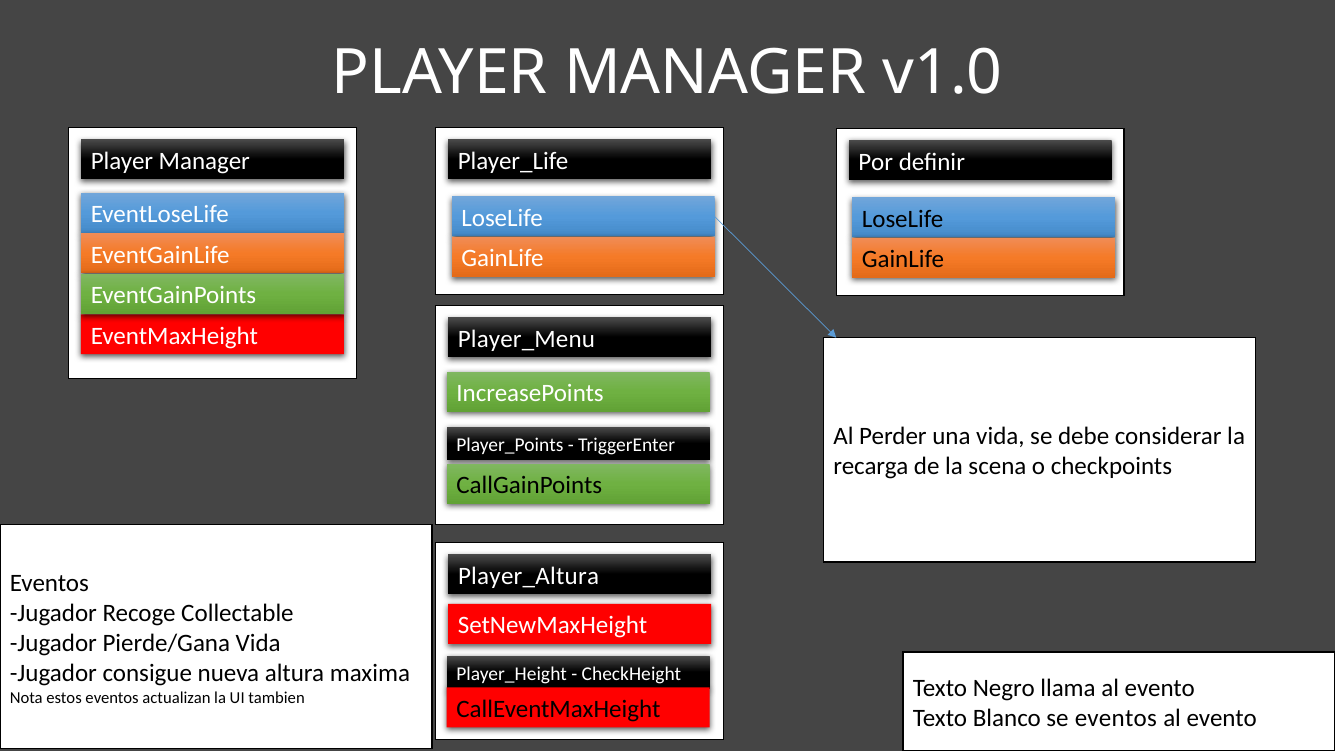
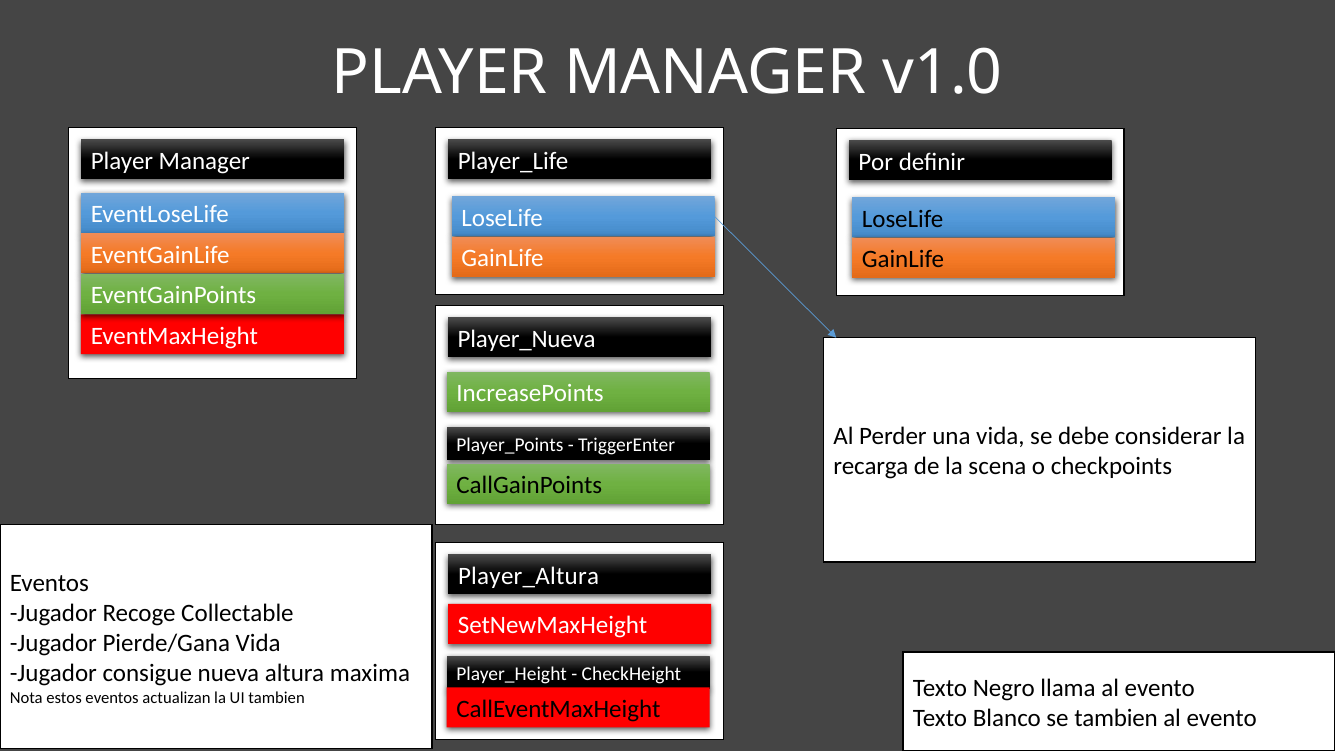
Player_Menu: Player_Menu -> Player_Nueva
se eventos: eventos -> tambien
